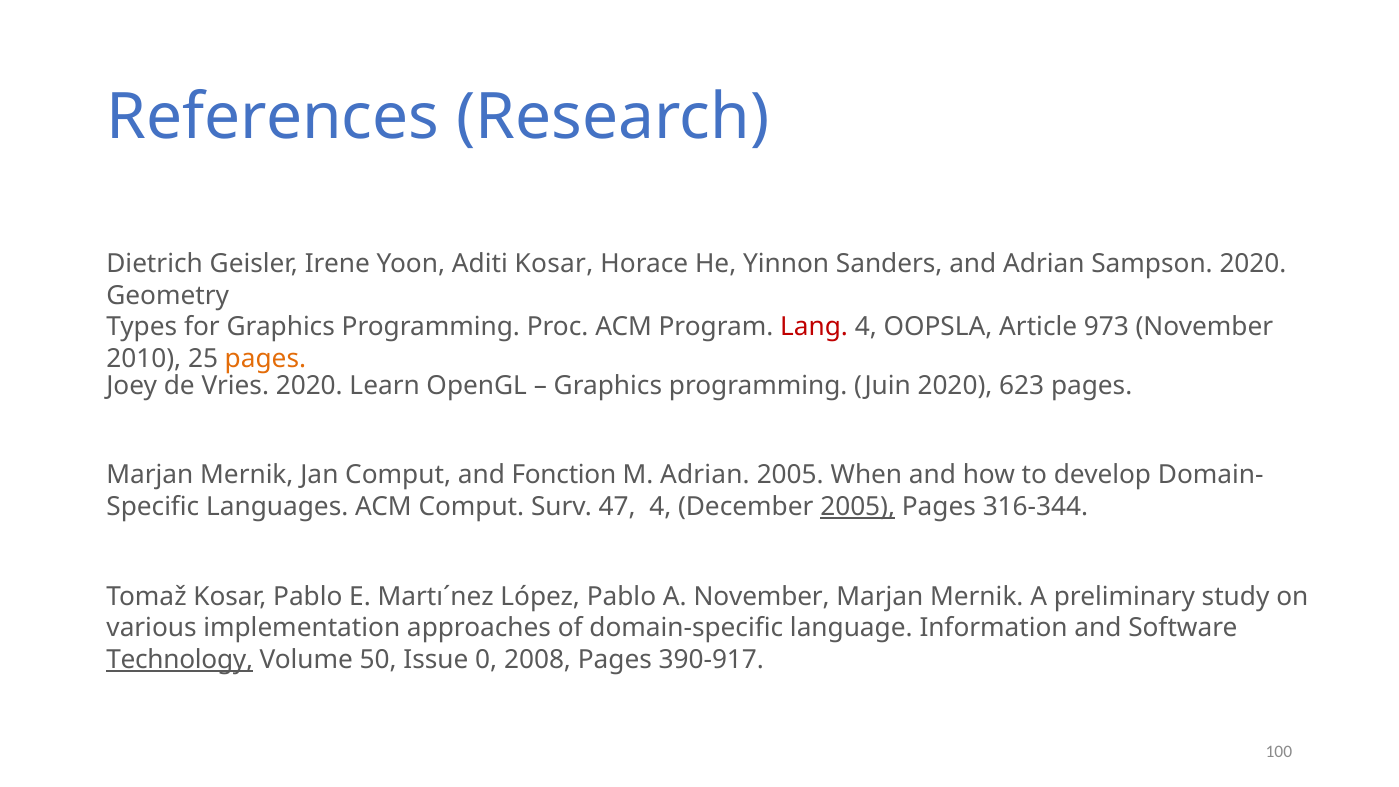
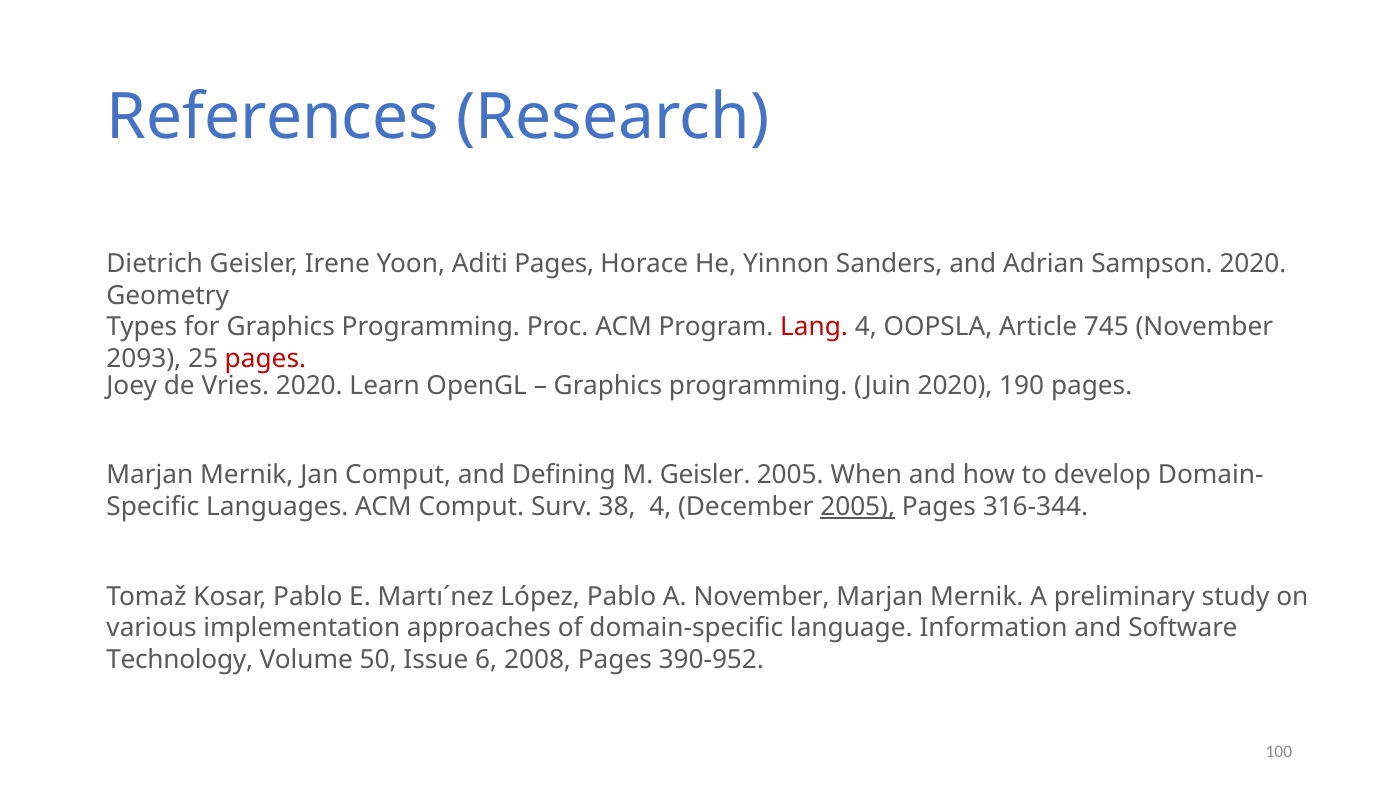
Aditi Kosar: Kosar -> Pages
973: 973 -> 745
2010: 2010 -> 2093
pages at (265, 358) colour: orange -> red
623: 623 -> 190
Fonction: Fonction -> Defining
M Adrian: Adrian -> Geisler
47: 47 -> 38
Technology underline: present -> none
0: 0 -> 6
390-917: 390-917 -> 390-952
